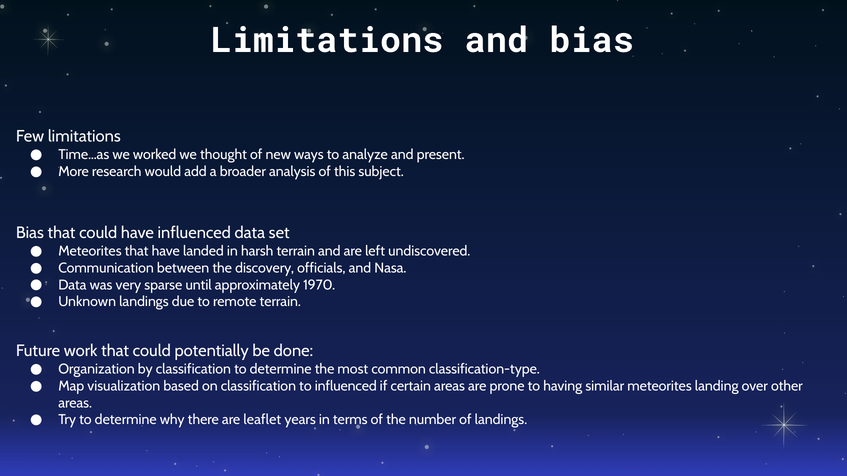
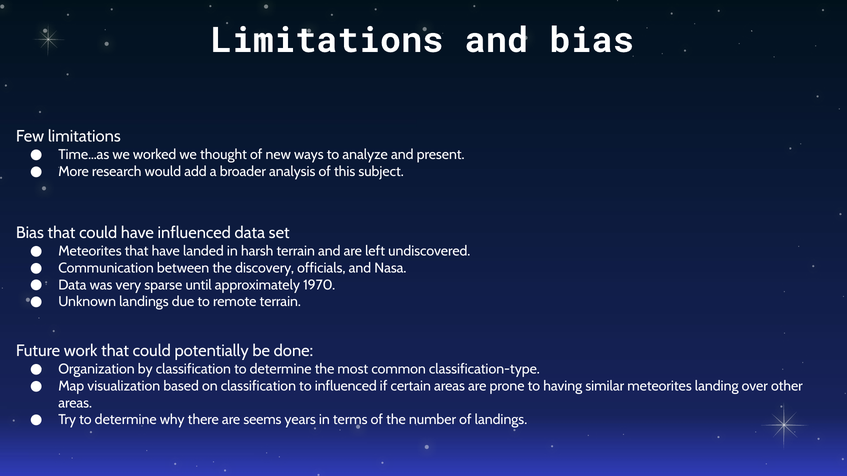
leaflet: leaflet -> seems
